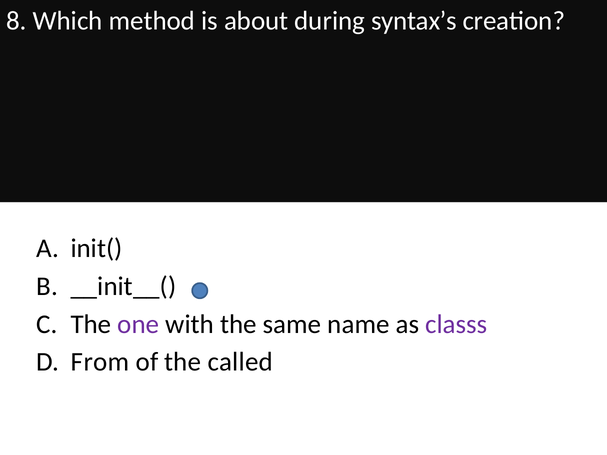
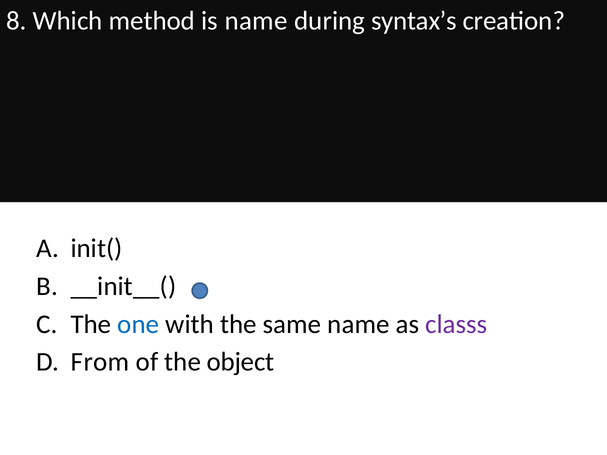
is about: about -> name
one colour: purple -> blue
called: called -> object
